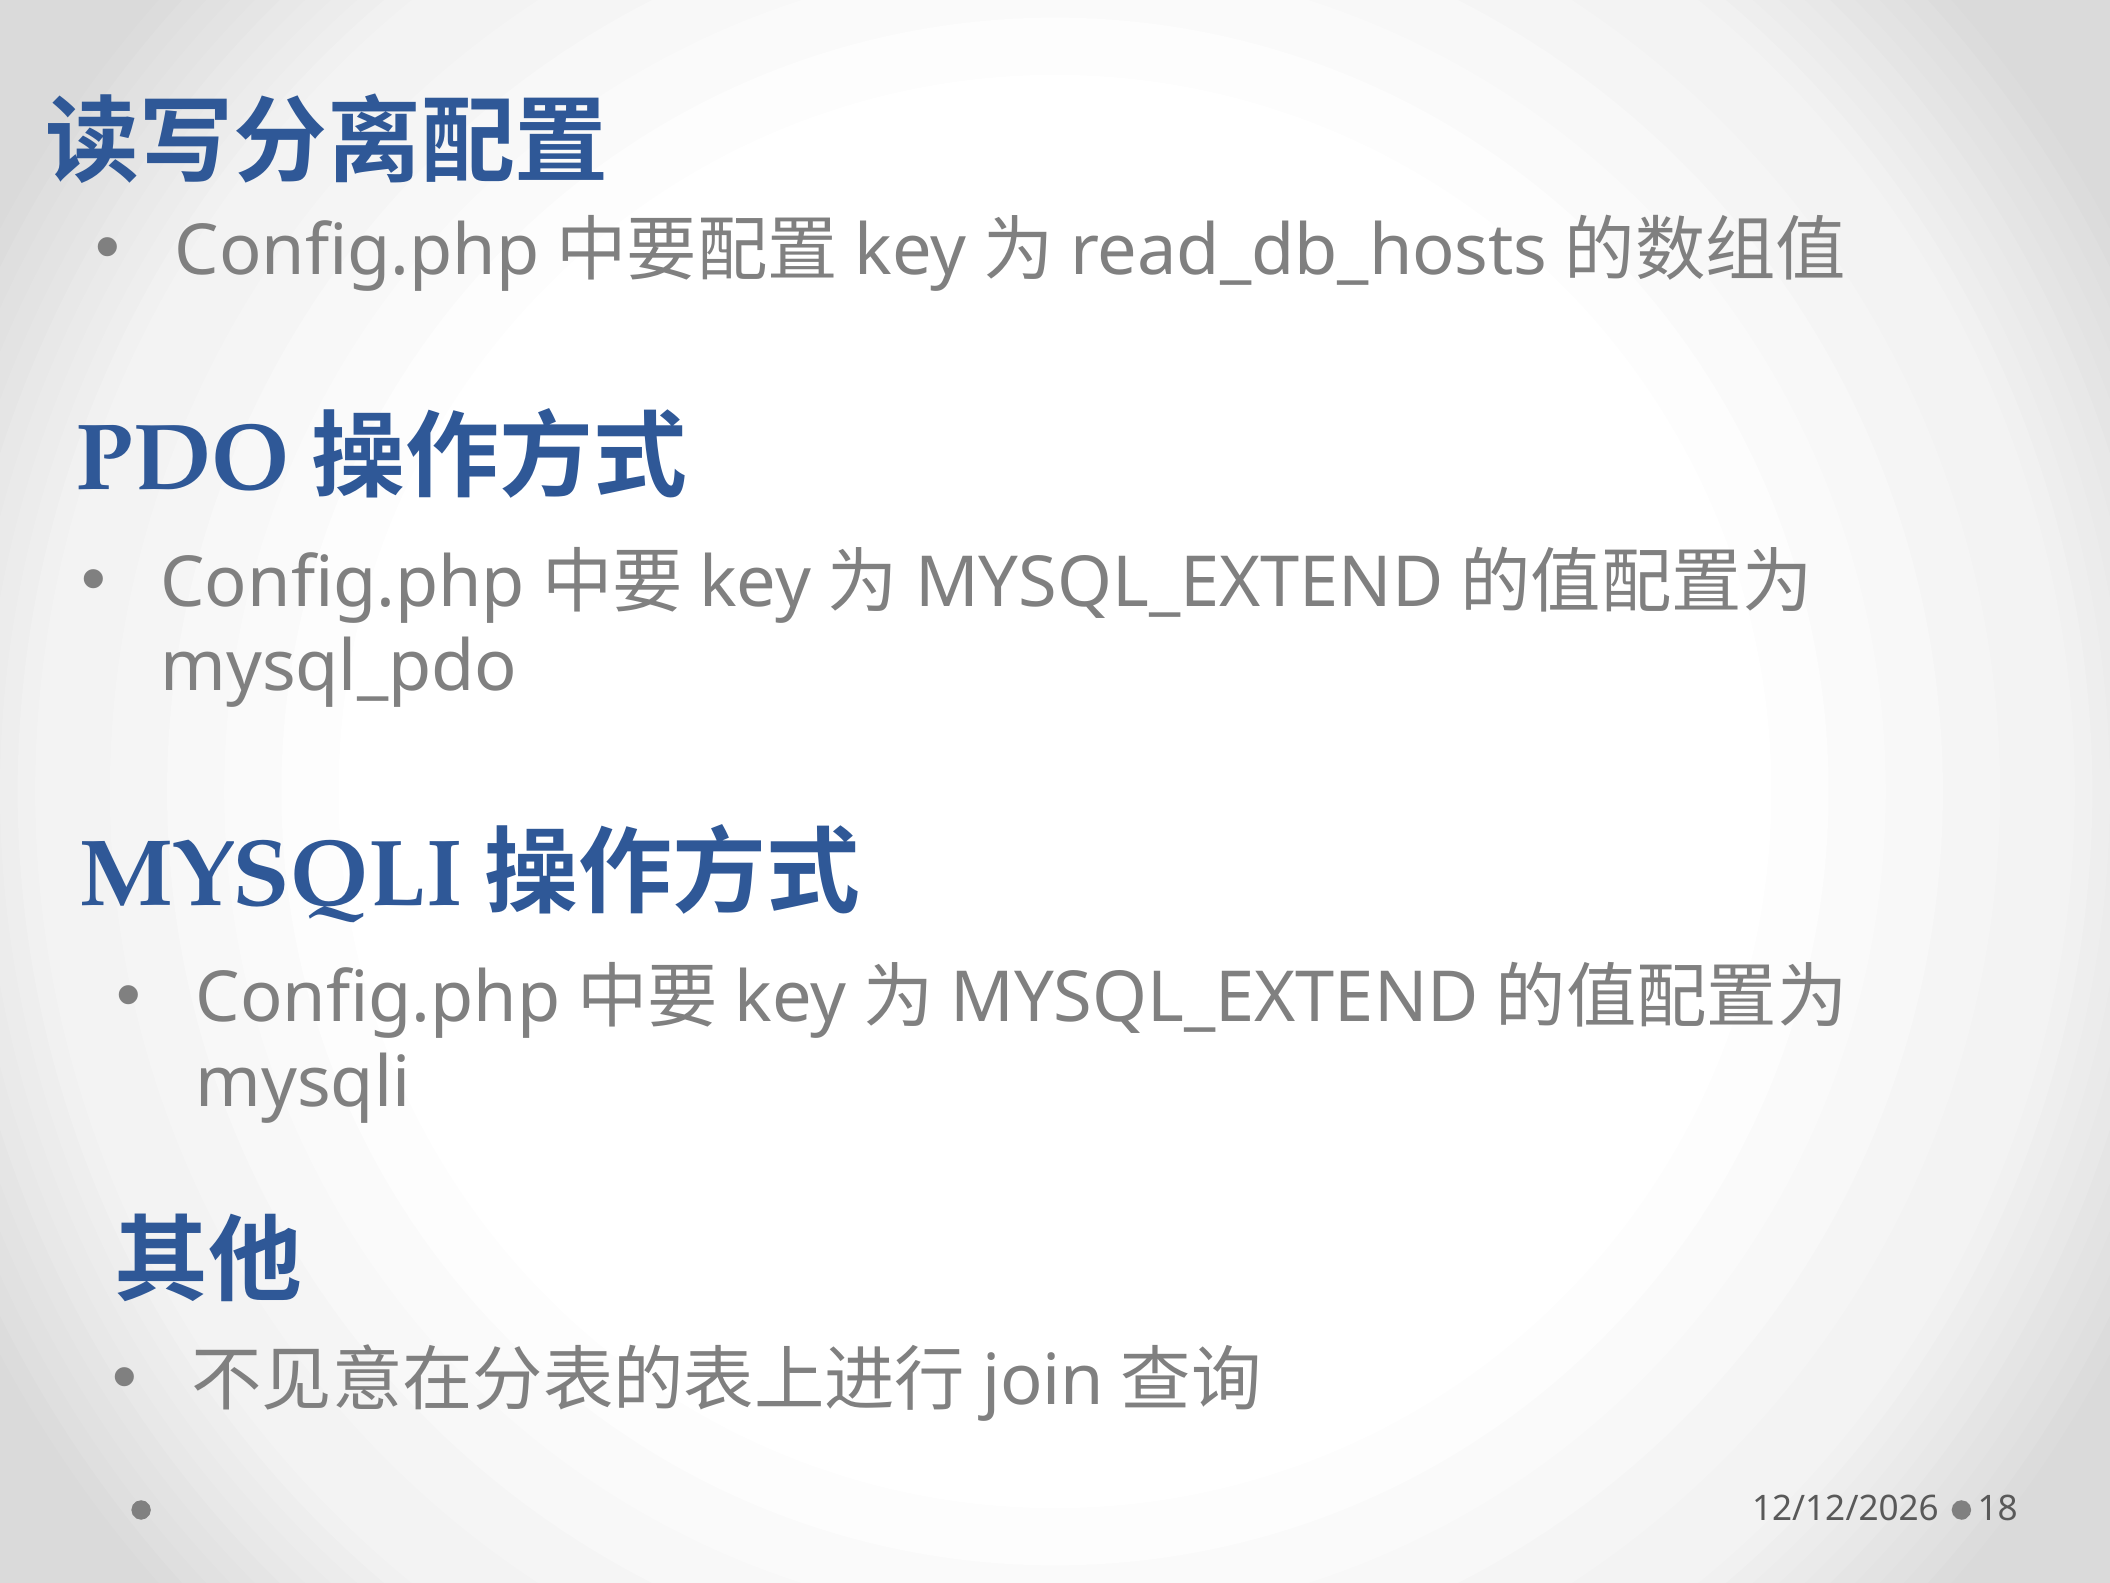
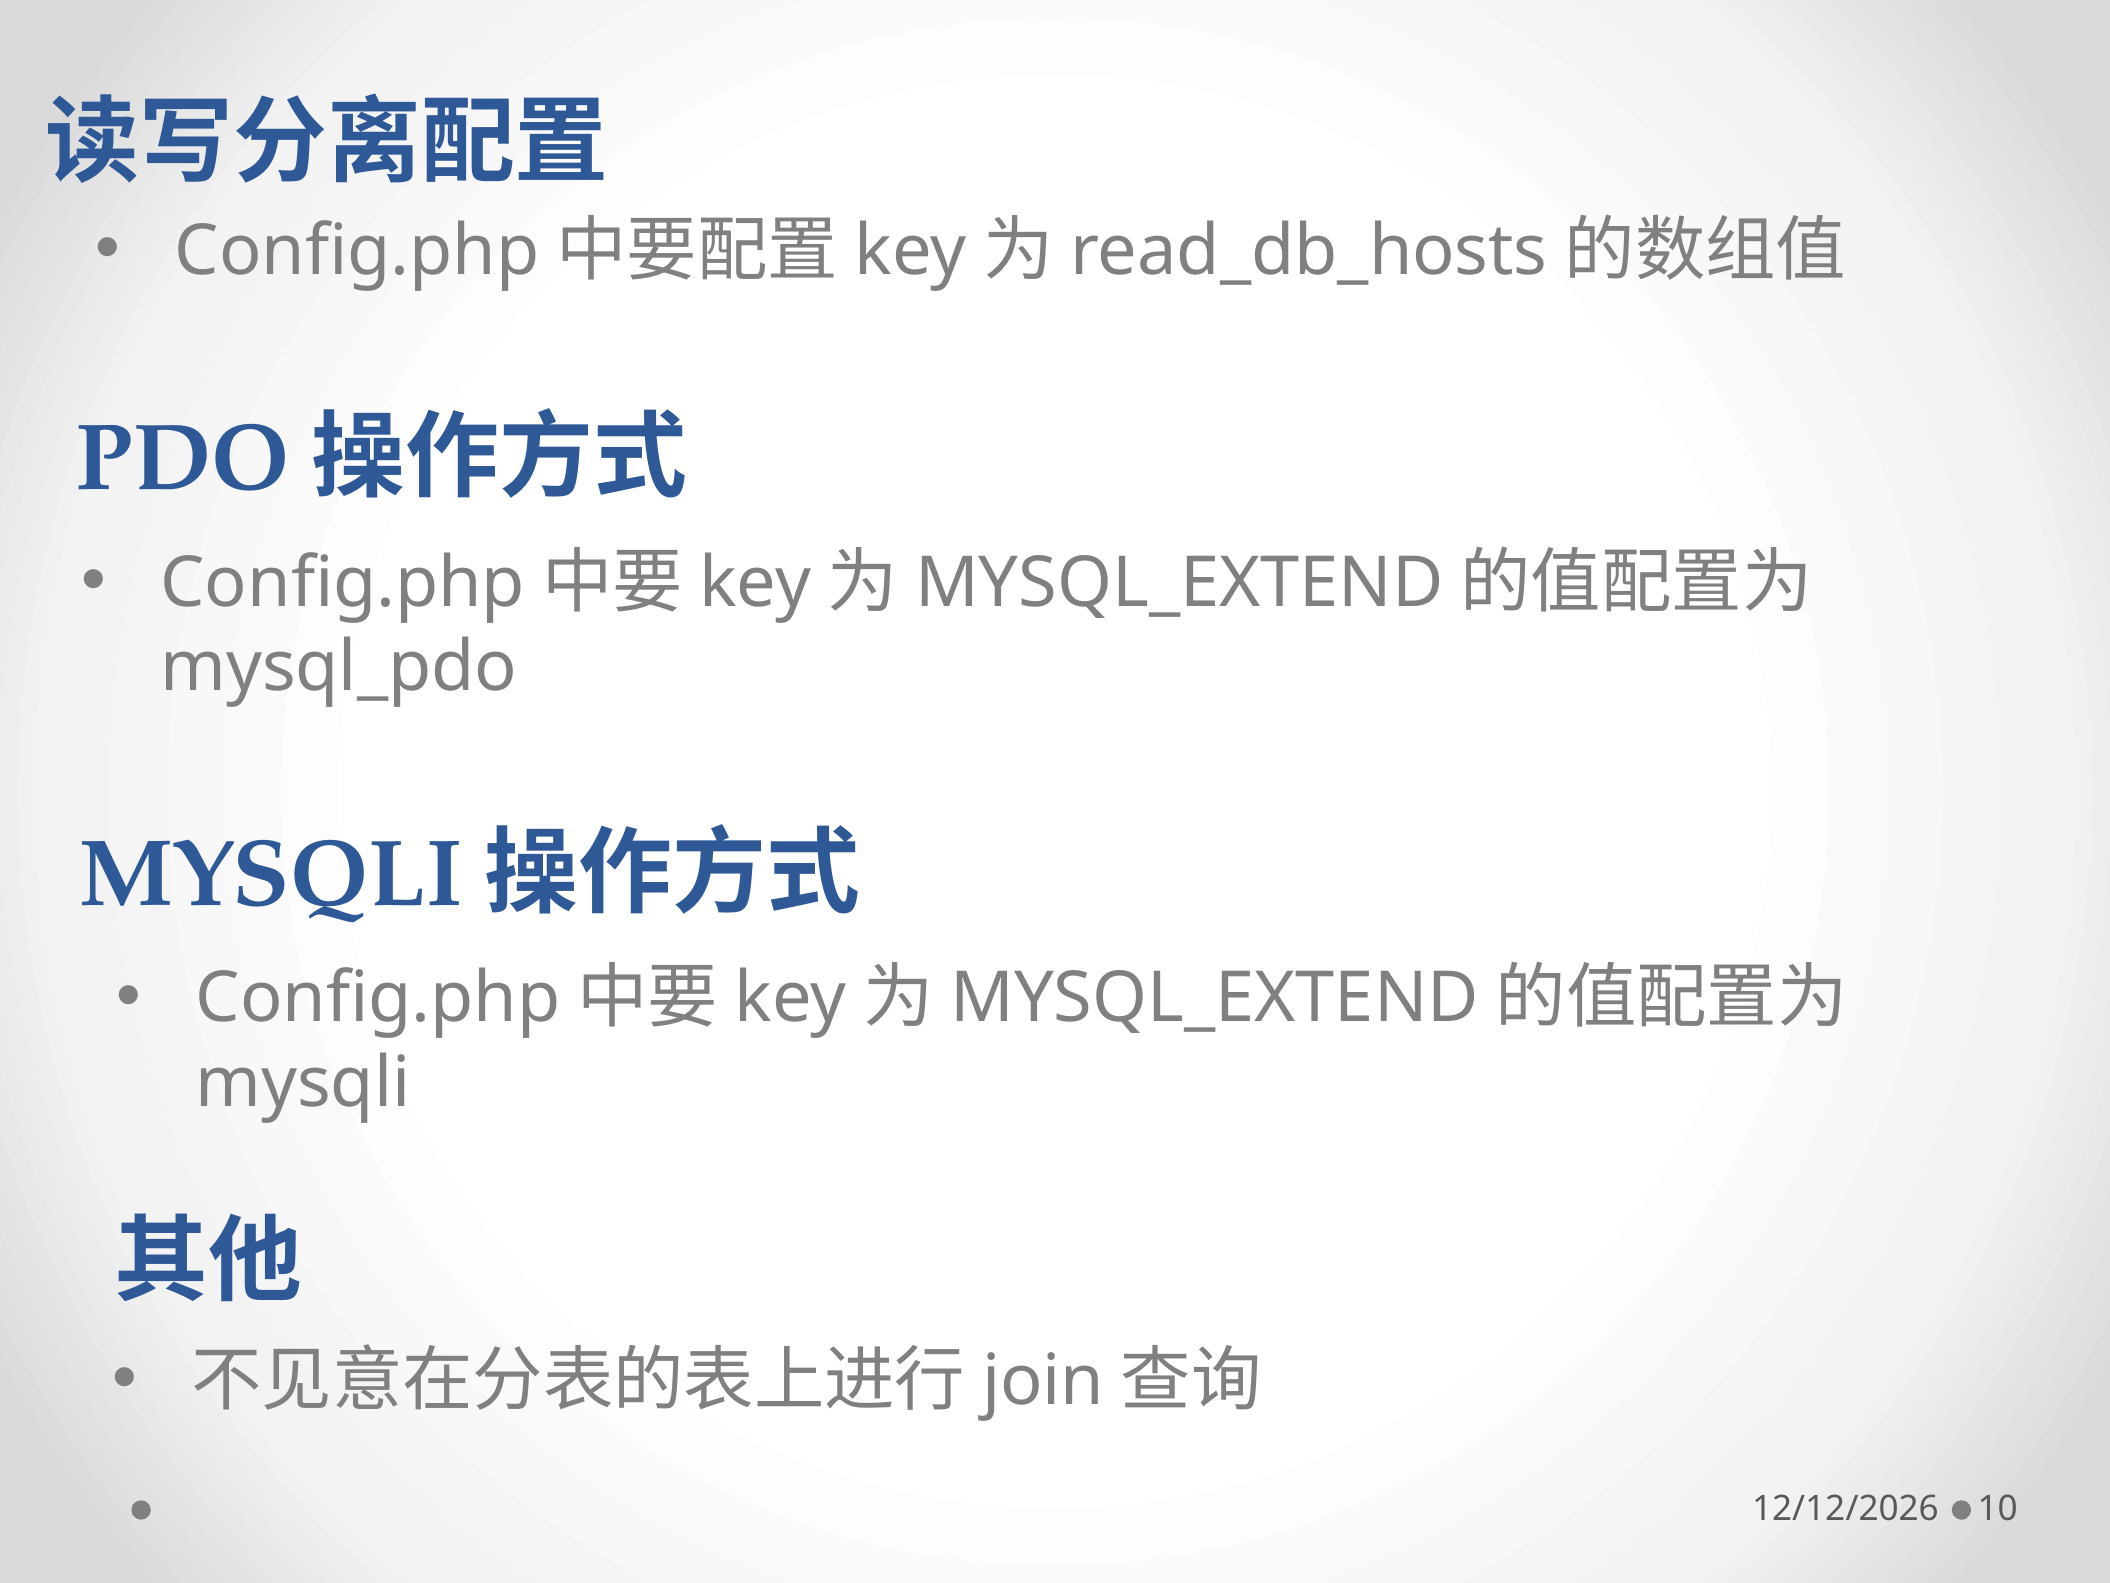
18: 18 -> 10
